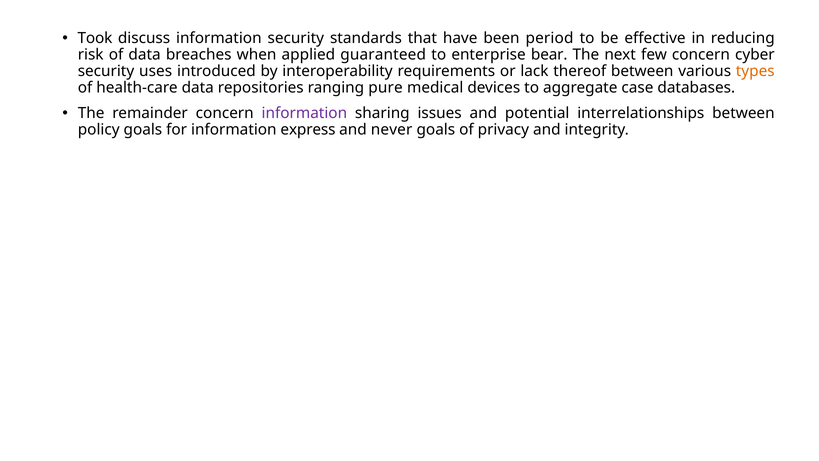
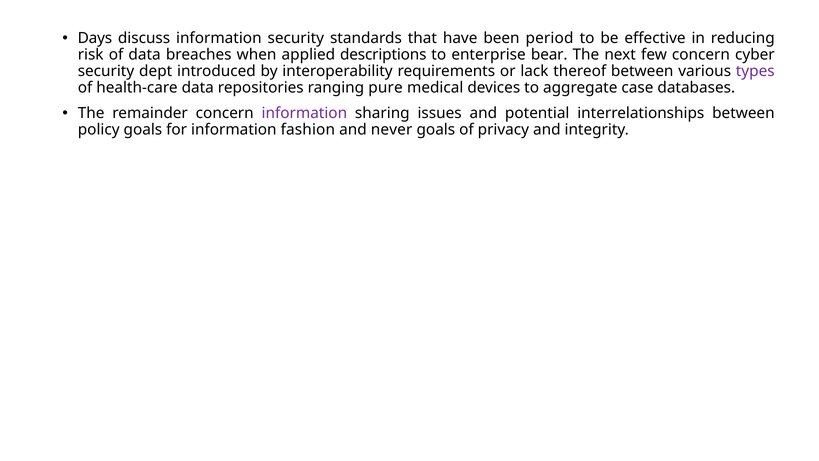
Took: Took -> Days
guaranteed: guaranteed -> descriptions
uses: uses -> dept
types colour: orange -> purple
express: express -> fashion
